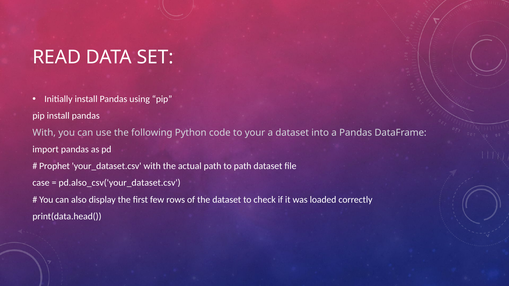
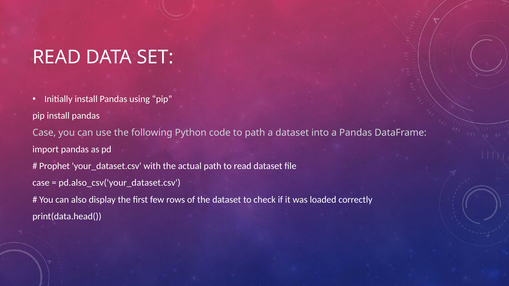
With at (44, 133): With -> Case
to your: your -> path
to path: path -> read
